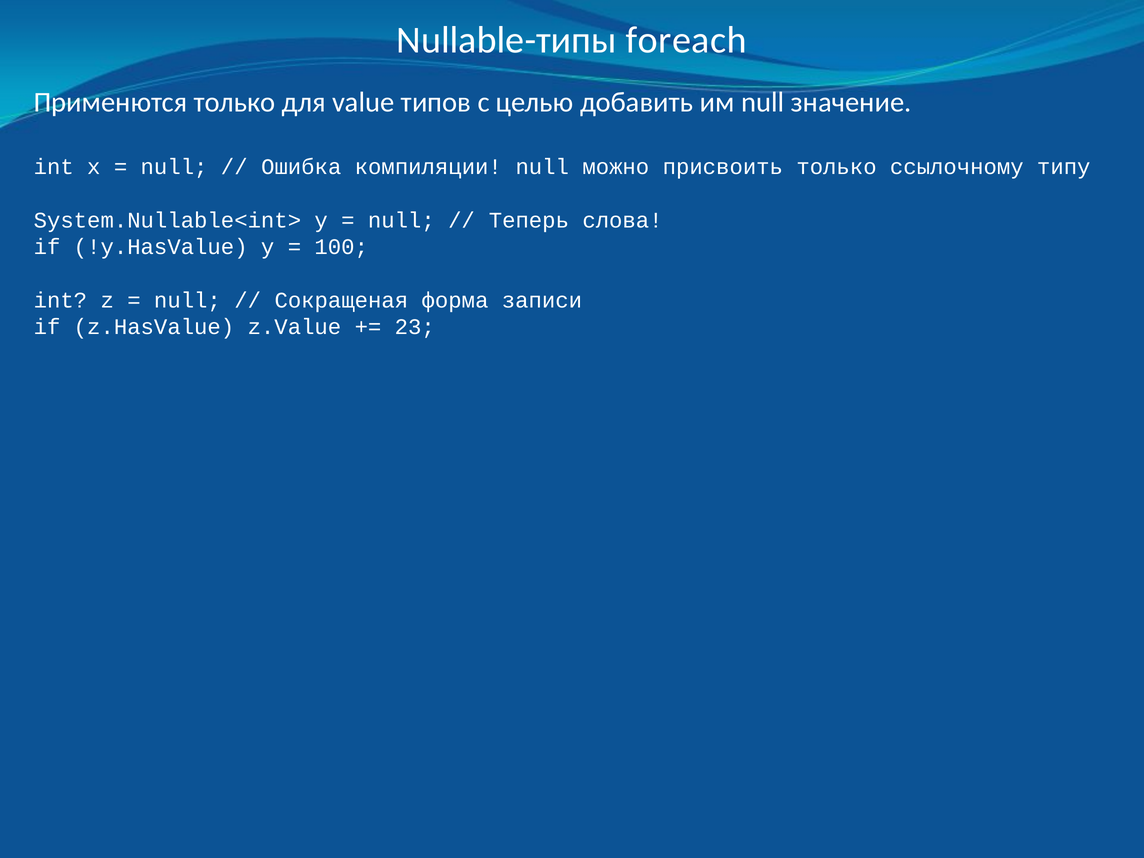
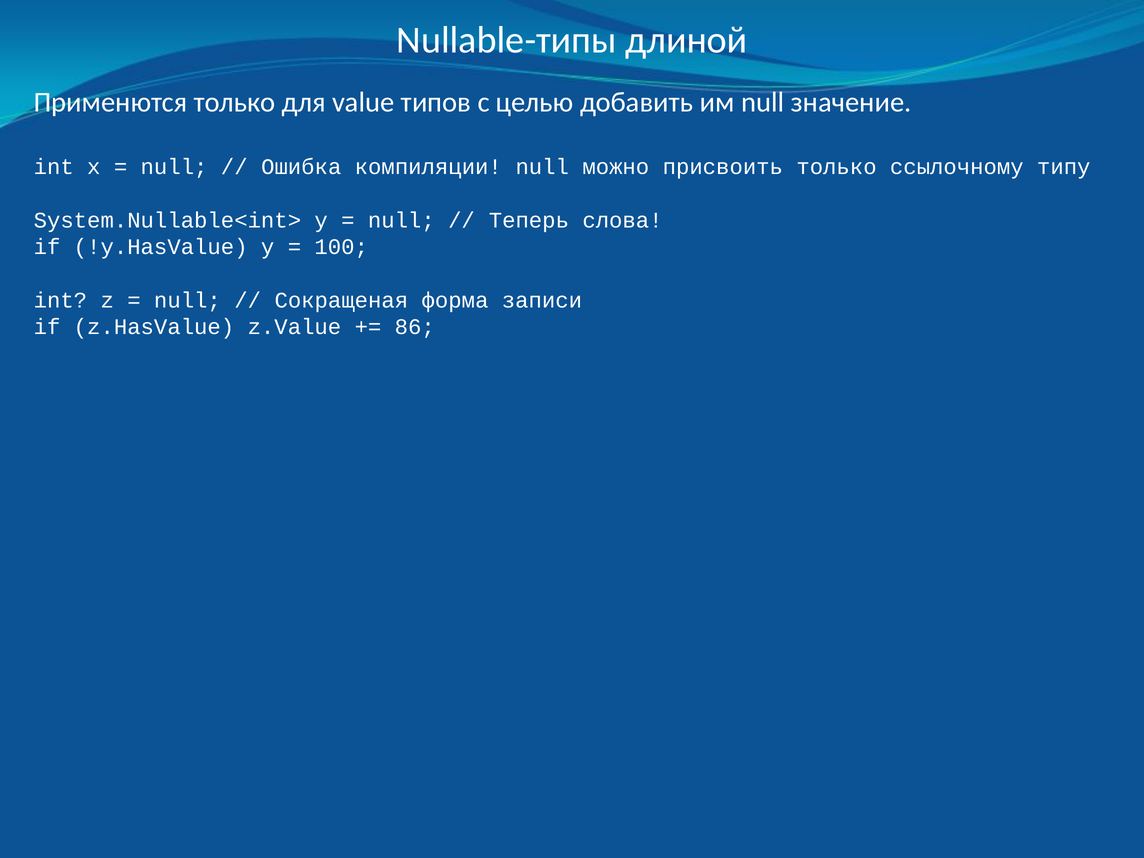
foreach: foreach -> длиной
23: 23 -> 86
